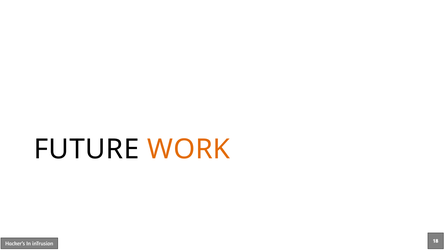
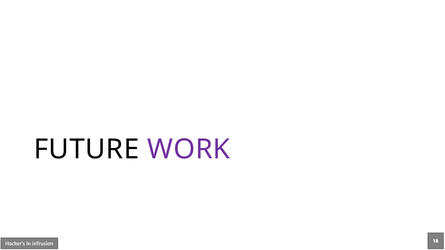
WORK colour: orange -> purple
